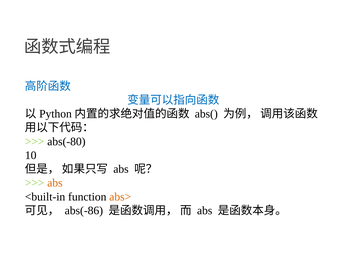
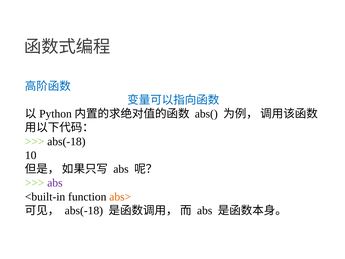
abs(-80 at (66, 141): abs(-80 -> abs(-18
abs at (55, 183) colour: orange -> purple
abs(-86 at (84, 210): abs(-86 -> abs(-18
